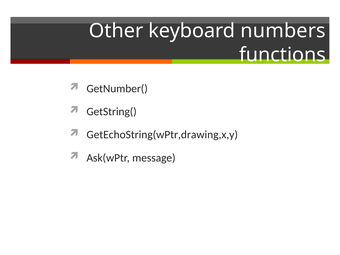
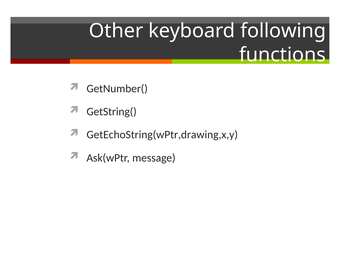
numbers: numbers -> following
